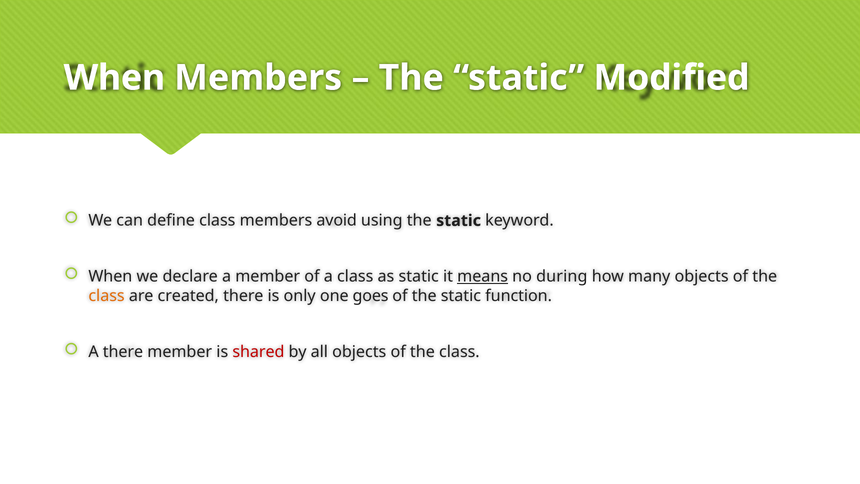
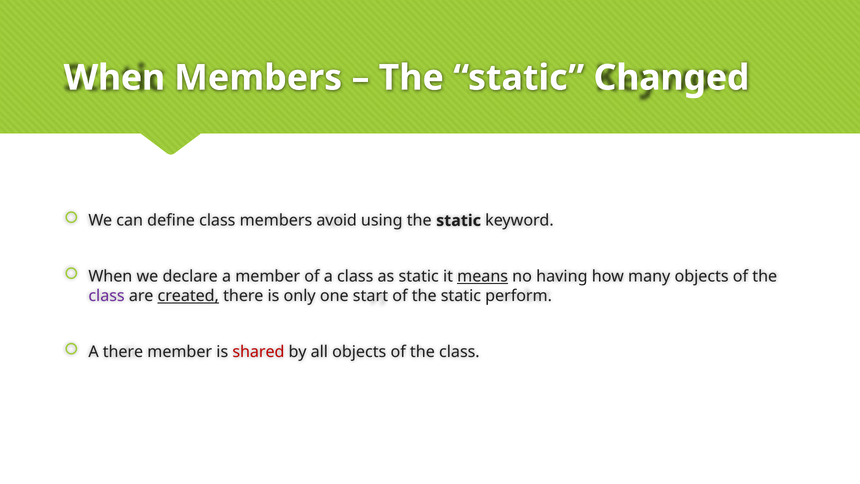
Modified: Modified -> Changed
during: during -> having
class at (107, 296) colour: orange -> purple
created underline: none -> present
goes: goes -> start
function: function -> perform
